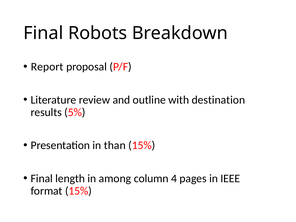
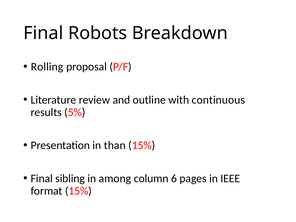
Report: Report -> Rolling
destination: destination -> continuous
length: length -> sibling
4: 4 -> 6
